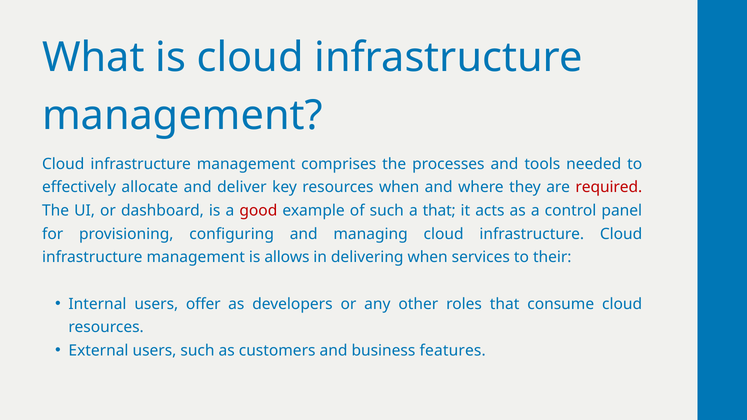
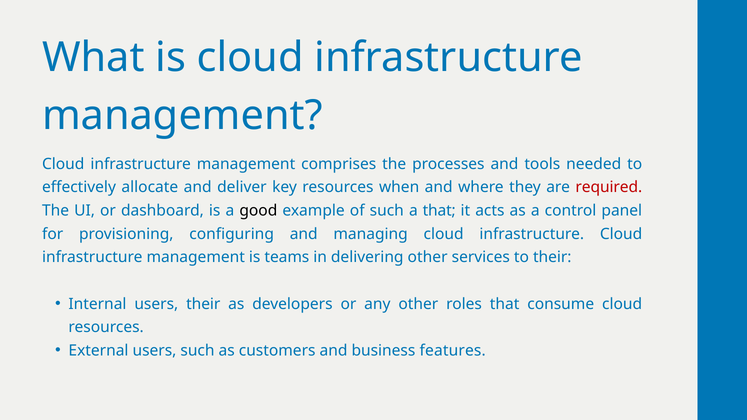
good colour: red -> black
allows: allows -> teams
delivering when: when -> other
users offer: offer -> their
